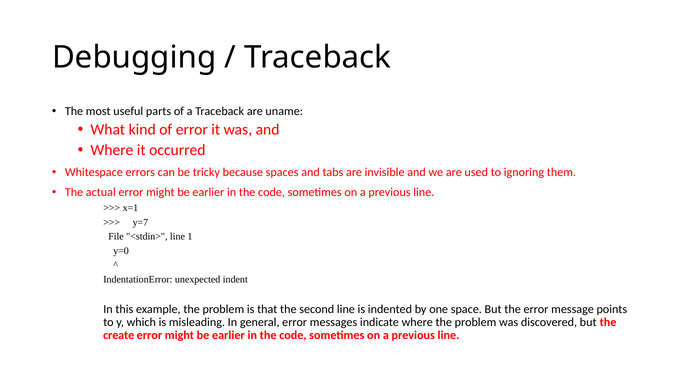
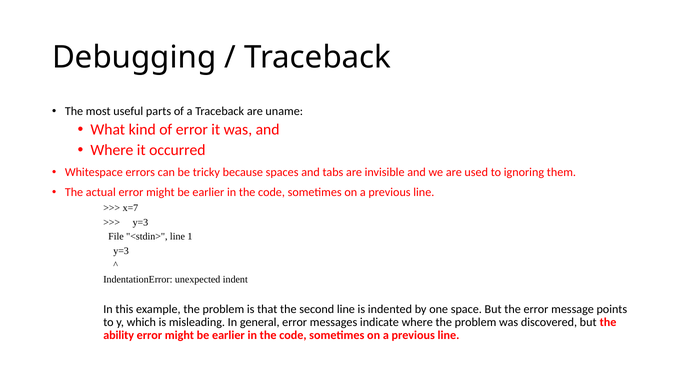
x=1: x=1 -> x=7
y=7 at (140, 222): y=7 -> y=3
y=0 at (121, 251): y=0 -> y=3
create: create -> ability
